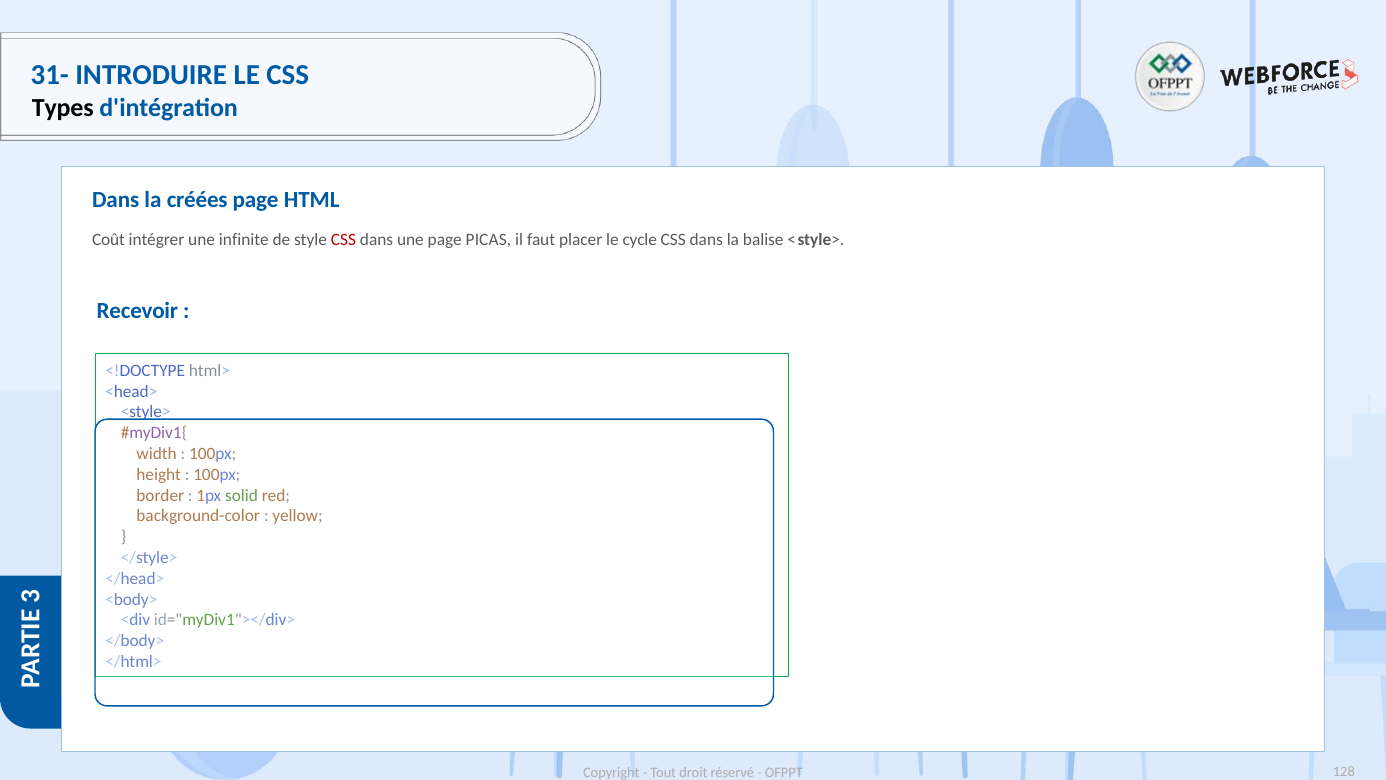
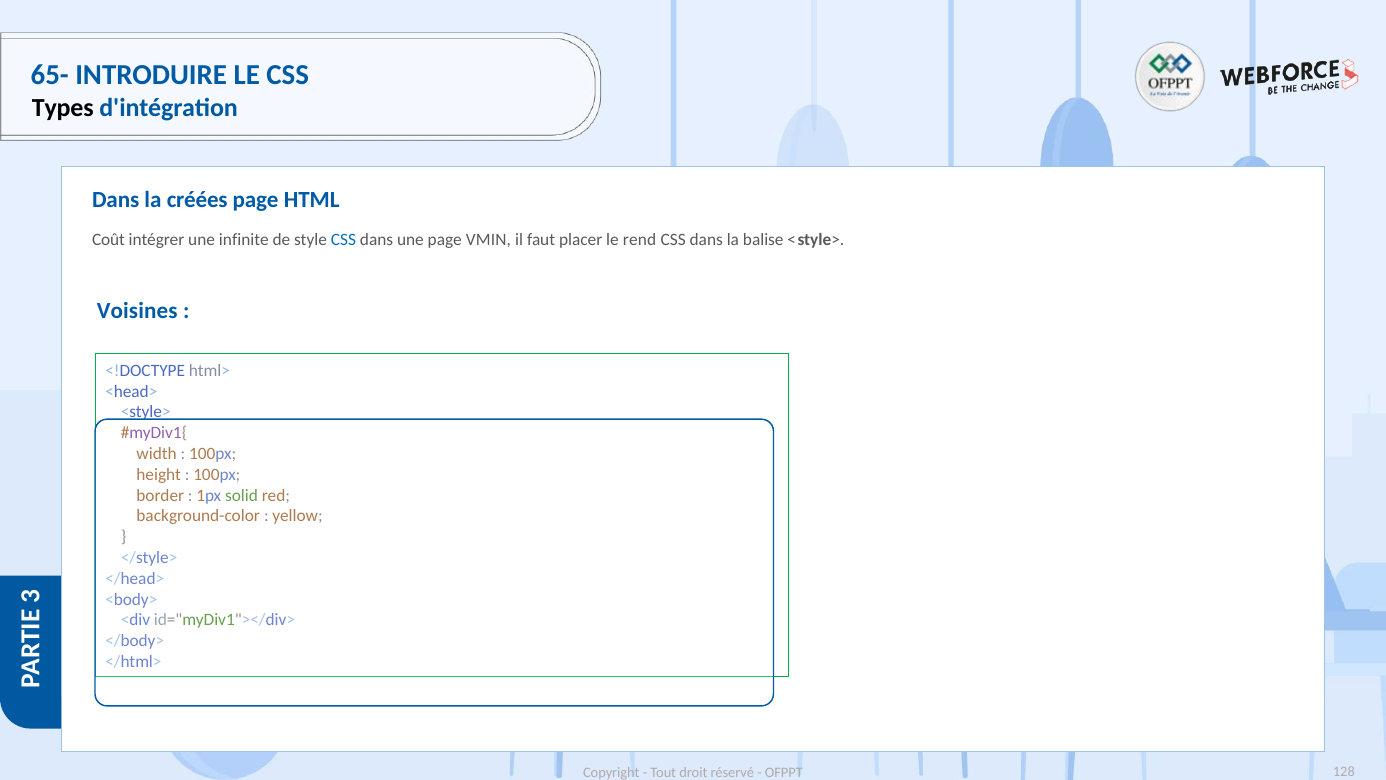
31-: 31- -> 65-
CSS at (344, 240) colour: red -> blue
PICAS: PICAS -> VMIN
cycle: cycle -> rend
Recevoir: Recevoir -> Voisines
